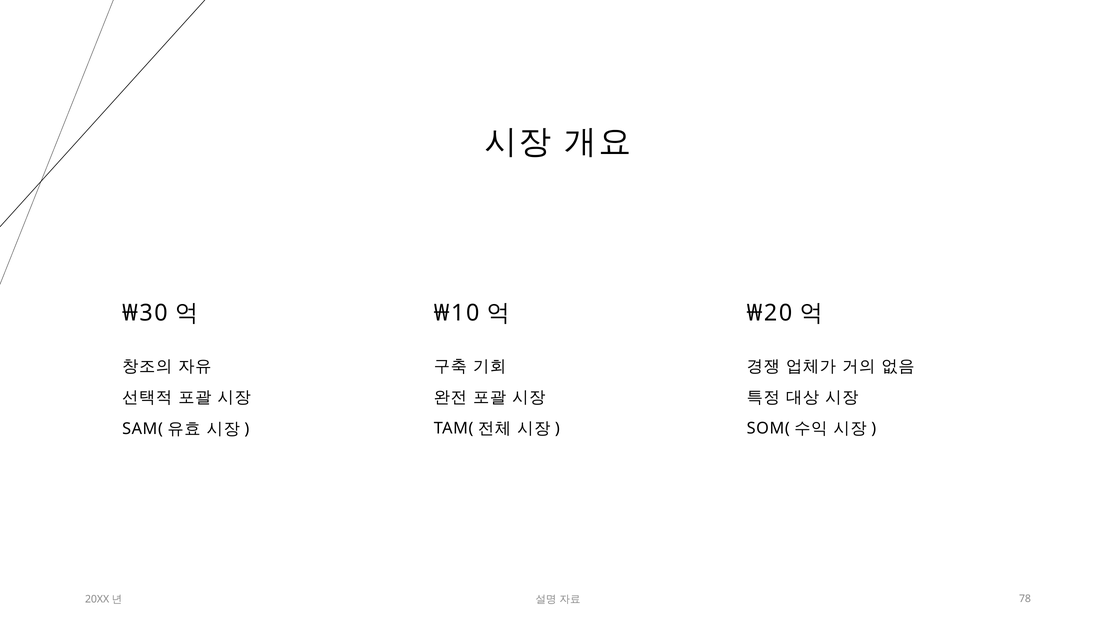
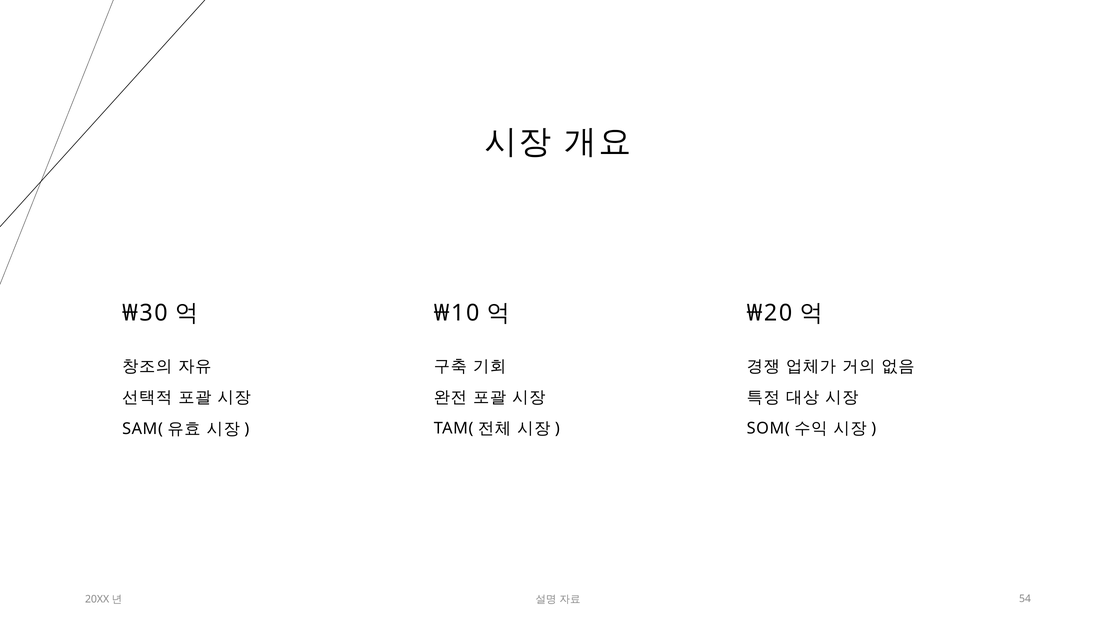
78: 78 -> 54
